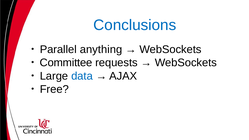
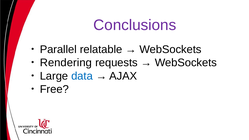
Conclusions colour: blue -> purple
anything: anything -> relatable
Committee: Committee -> Rendering
